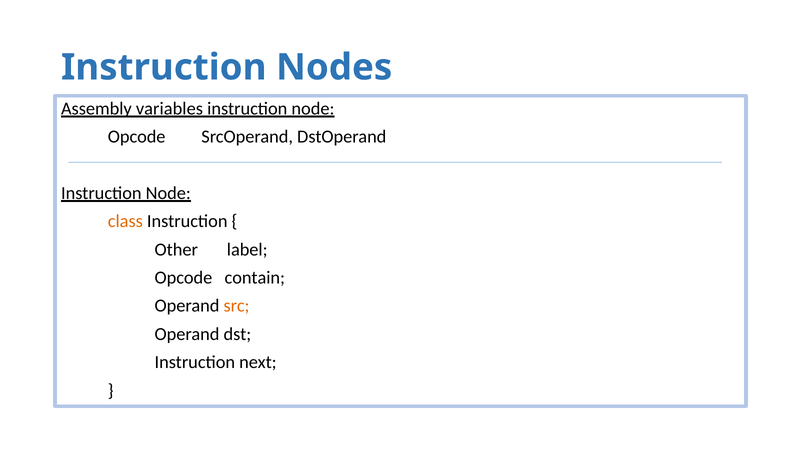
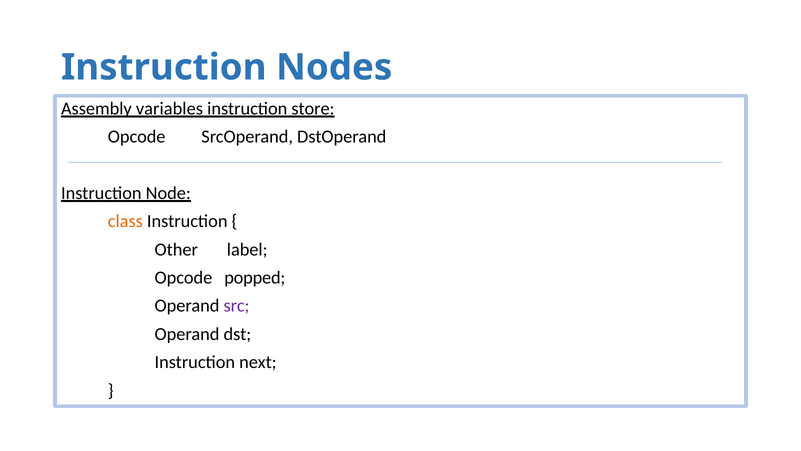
node at (313, 108): node -> store
contain: contain -> popped
src colour: orange -> purple
